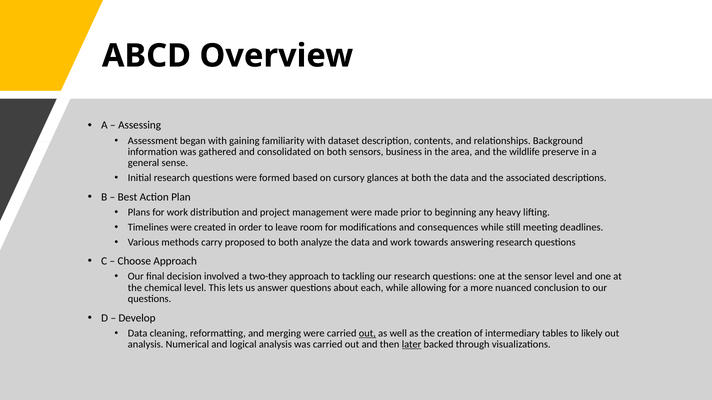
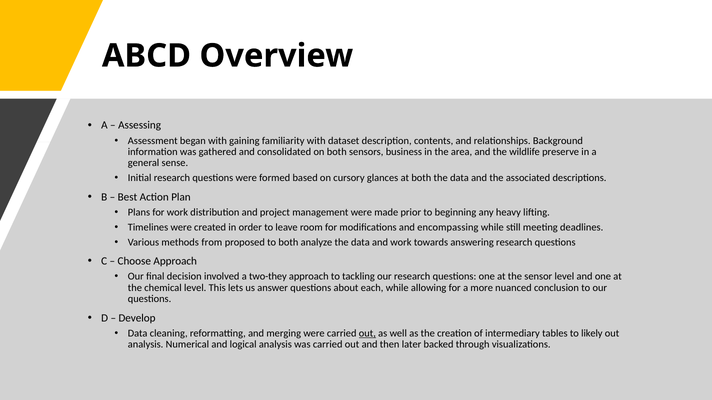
consequences: consequences -> encompassing
carry: carry -> from
later underline: present -> none
